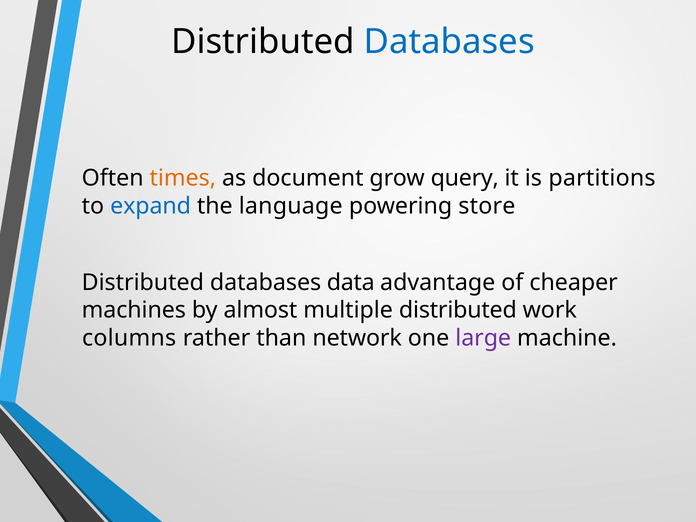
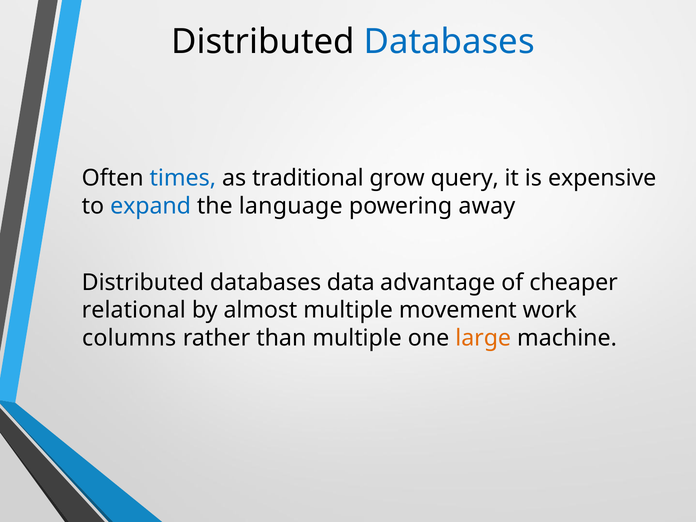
times colour: orange -> blue
document: document -> traditional
partitions: partitions -> expensive
store: store -> away
machines: machines -> relational
multiple distributed: distributed -> movement
than network: network -> multiple
large colour: purple -> orange
